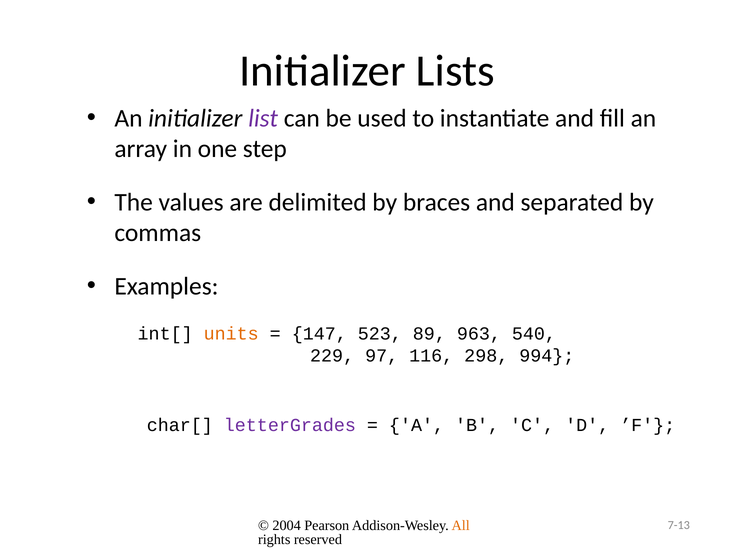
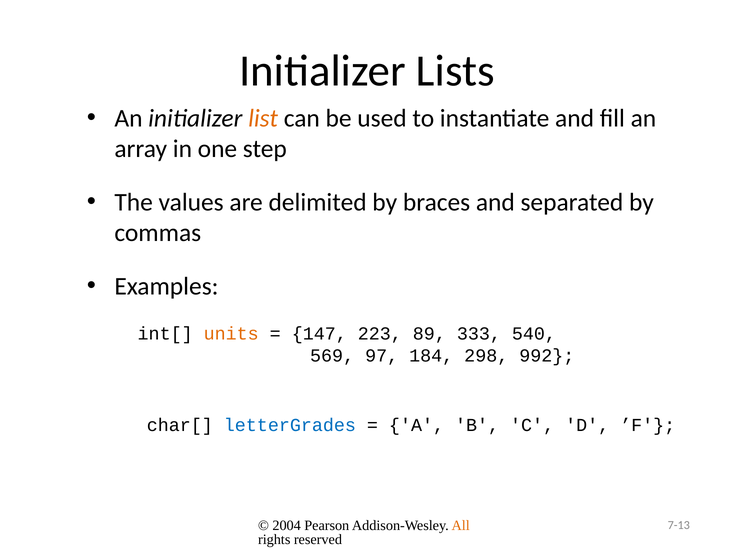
list colour: purple -> orange
523: 523 -> 223
963: 963 -> 333
229: 229 -> 569
116: 116 -> 184
994: 994 -> 992
letterGrades colour: purple -> blue
